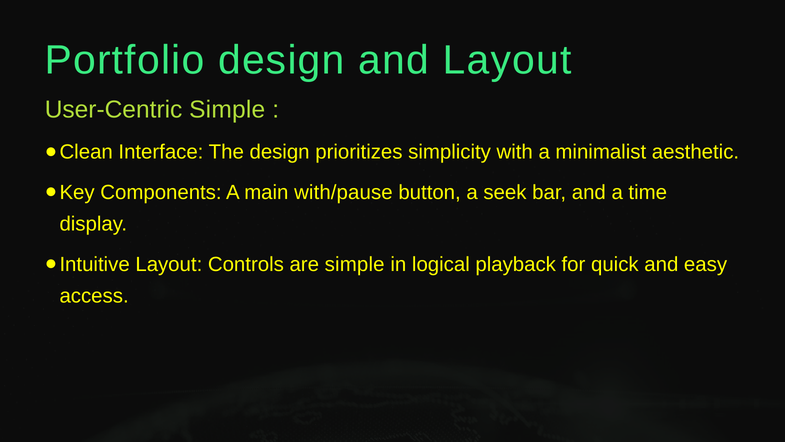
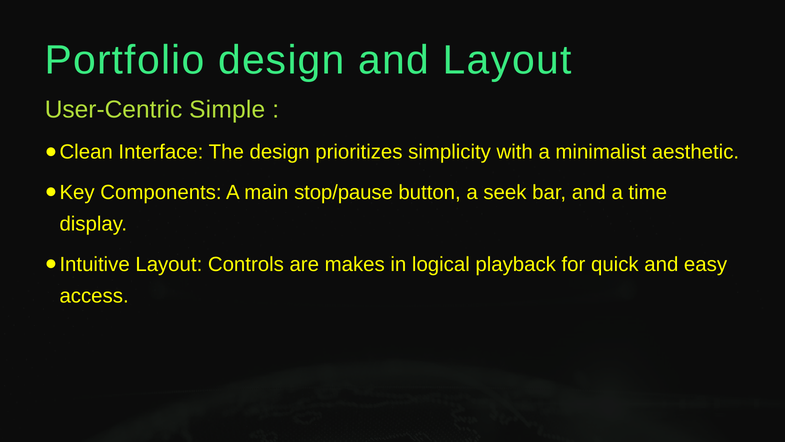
with/pause: with/pause -> stop/pause
are simple: simple -> makes
